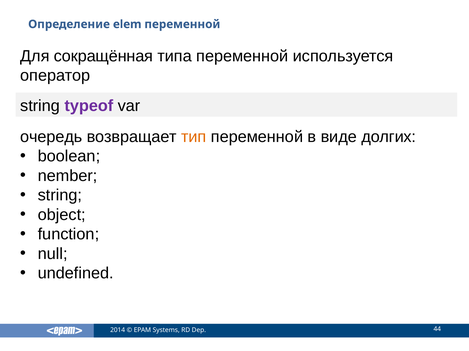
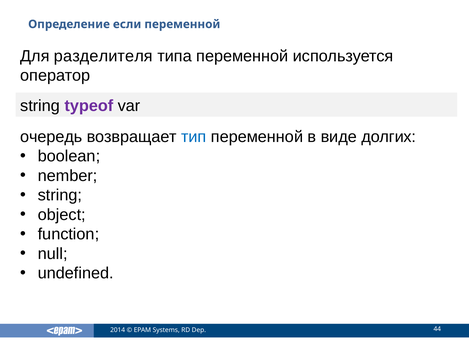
elem: elem -> если
сокращённая: сокращённая -> разделителя
тип colour: orange -> blue
